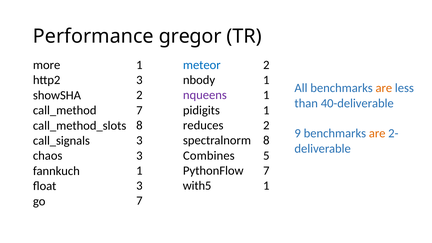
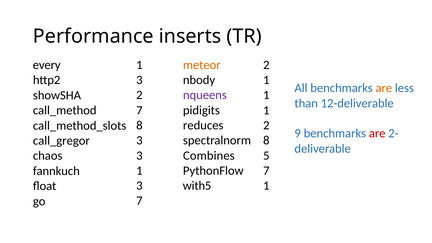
gregor: gregor -> inserts
meteor colour: blue -> orange
more: more -> every
40-deliverable: 40-deliverable -> 12-deliverable
are at (377, 133) colour: orange -> red
call_signals: call_signals -> call_gregor
